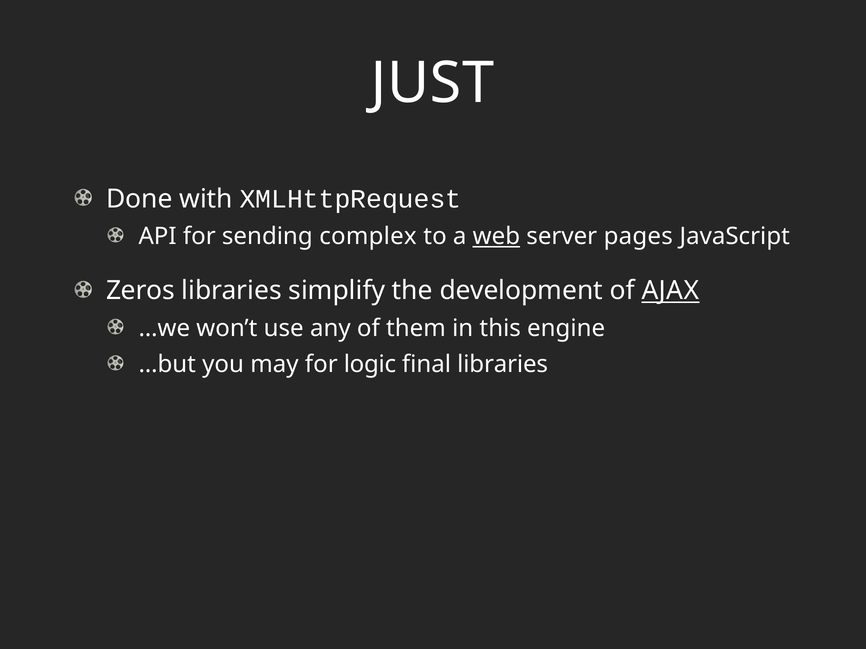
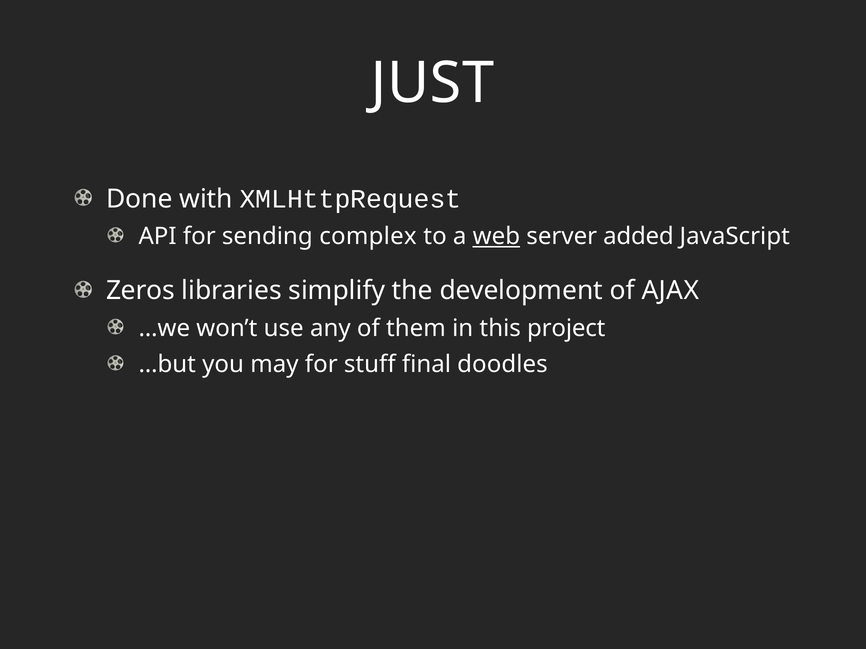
pages: pages -> added
AJAX underline: present -> none
engine: engine -> project
logic: logic -> stuff
final libraries: libraries -> doodles
